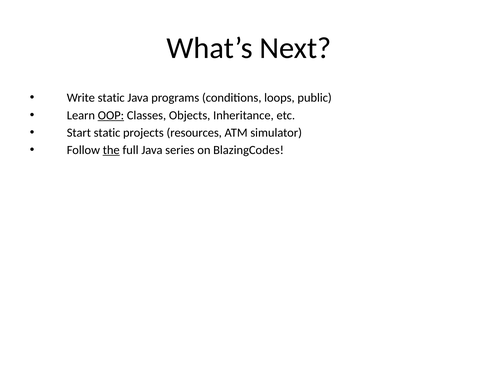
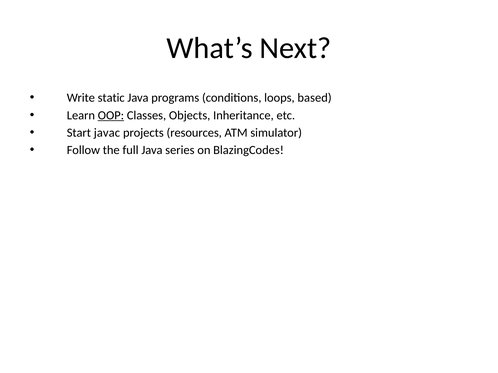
public: public -> based
static at (107, 133): static -> javac
the underline: present -> none
